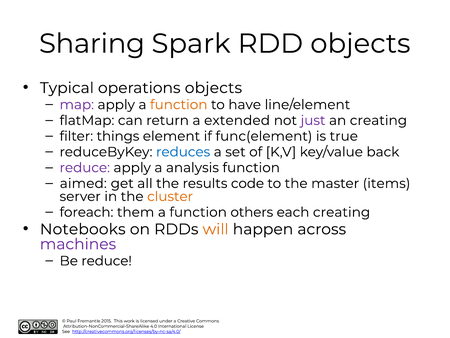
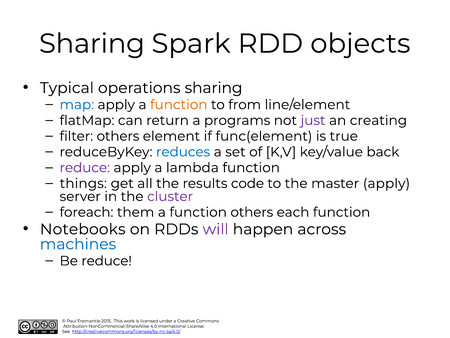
operations objects: objects -> sharing
map colour: purple -> blue
have: have -> from
extended: extended -> programs
filter things: things -> others
analysis: analysis -> lambda
aimed: aimed -> things
master items: items -> apply
cluster colour: orange -> purple
each creating: creating -> function
will colour: orange -> purple
machines colour: purple -> blue
